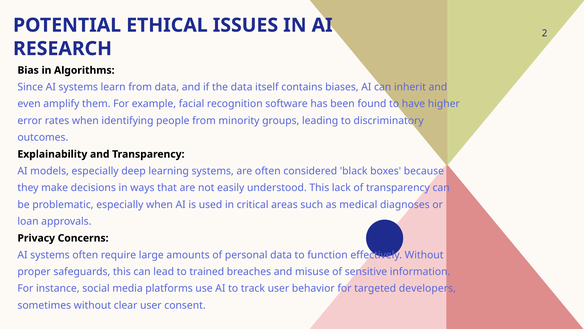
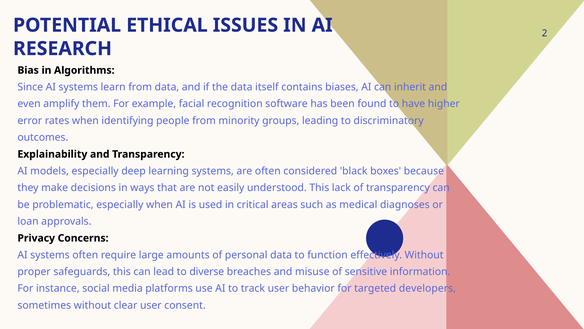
trained: trained -> diverse
